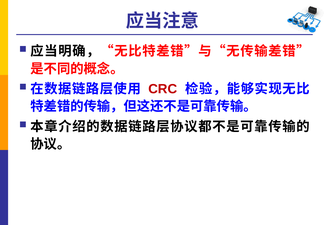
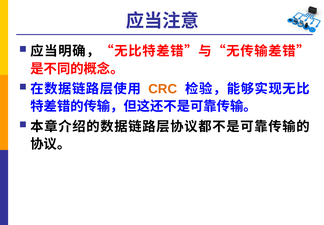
CRC colour: red -> orange
